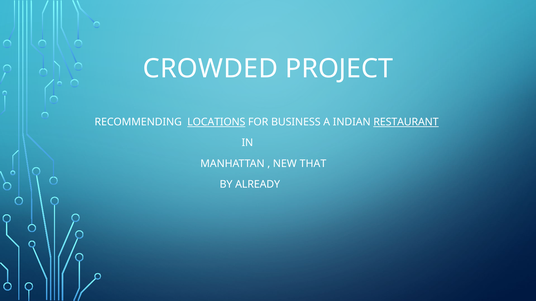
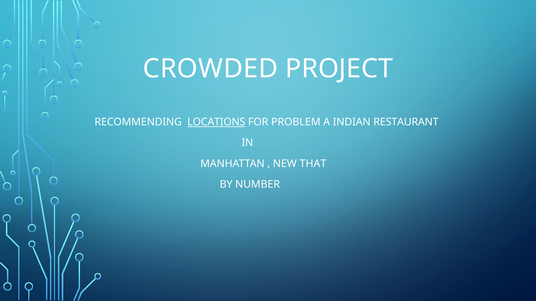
BUSINESS: BUSINESS -> PROBLEM
RESTAURANT underline: present -> none
ALREADY: ALREADY -> NUMBER
